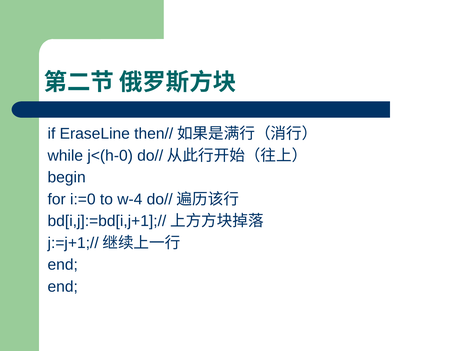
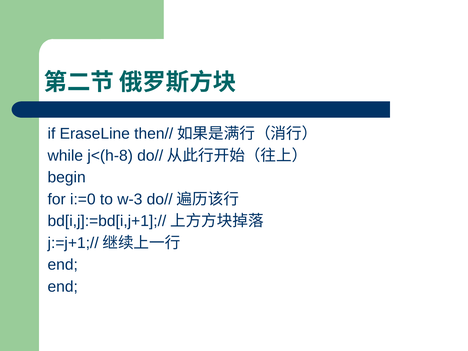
j<(h-0: j<(h-0 -> j<(h-8
w-4: w-4 -> w-3
